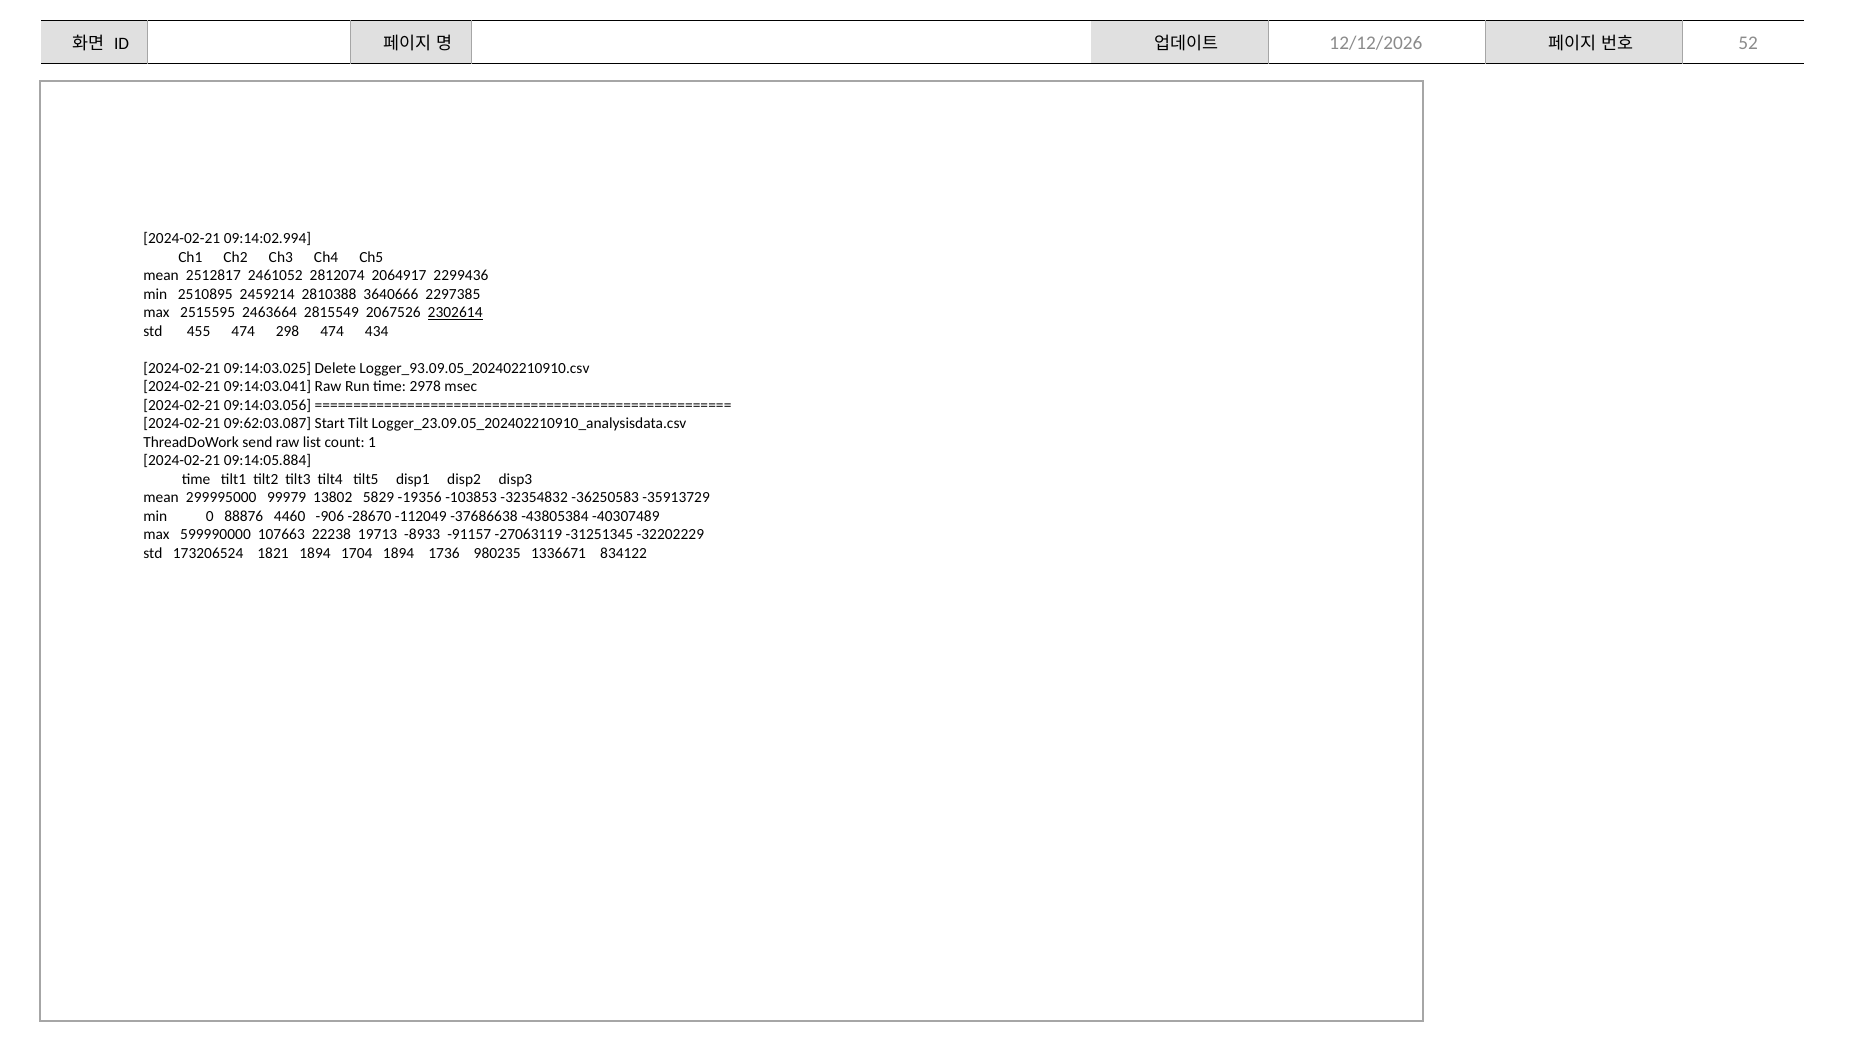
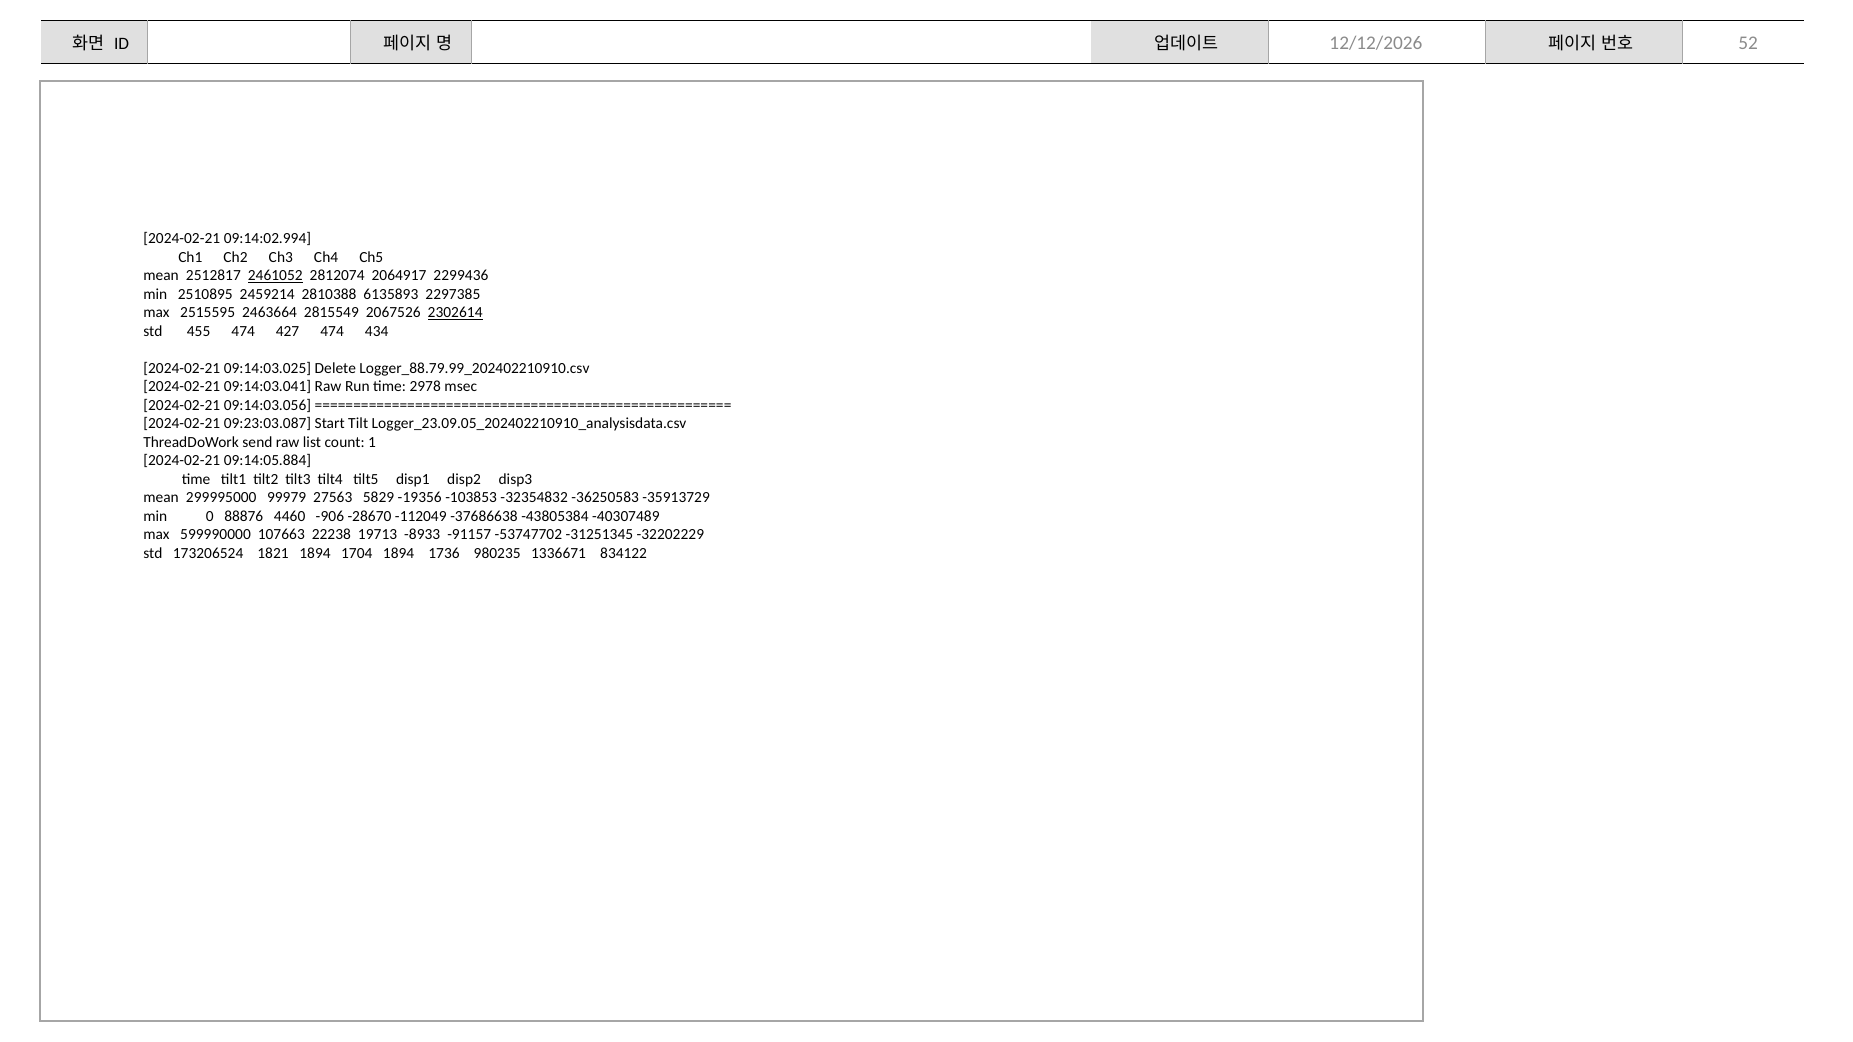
2461052 underline: none -> present
3640666: 3640666 -> 6135893
298: 298 -> 427
Logger_93.09.05_202402210910.csv: Logger_93.09.05_202402210910.csv -> Logger_88.79.99_202402210910.csv
09:62:03.087: 09:62:03.087 -> 09:23:03.087
13802: 13802 -> 27563
-27063119: -27063119 -> -53747702
